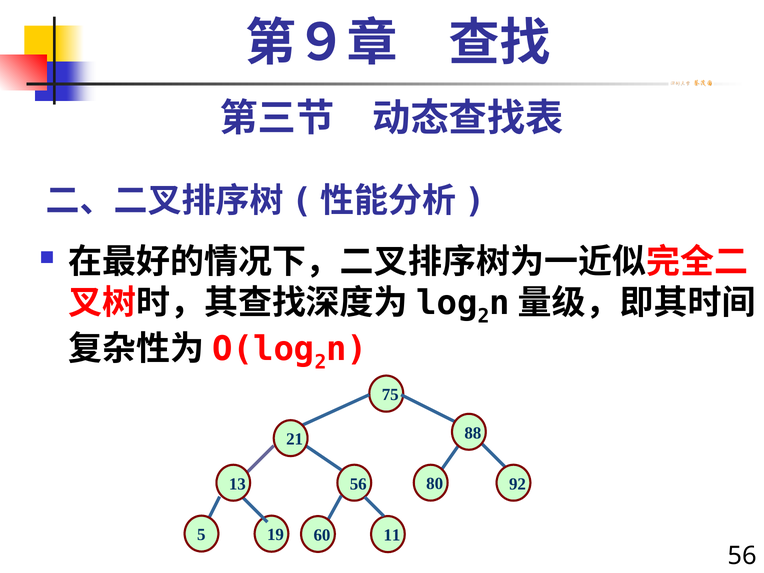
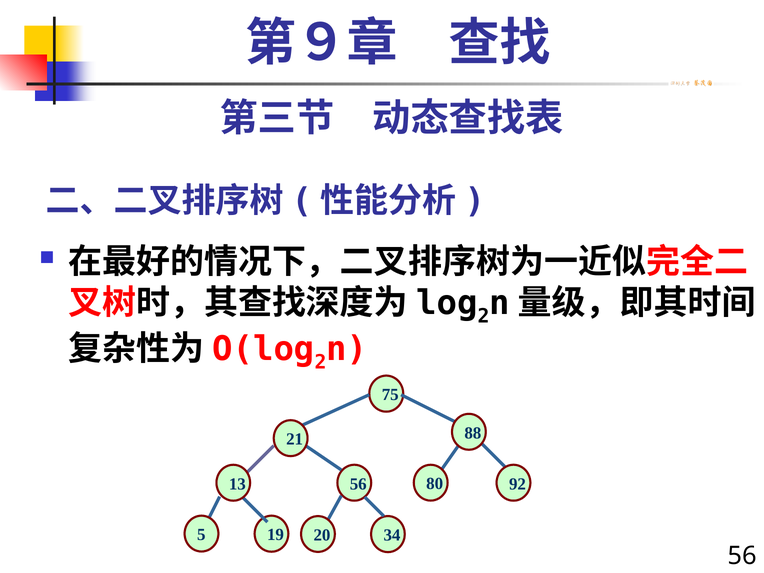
60: 60 -> 20
11: 11 -> 34
